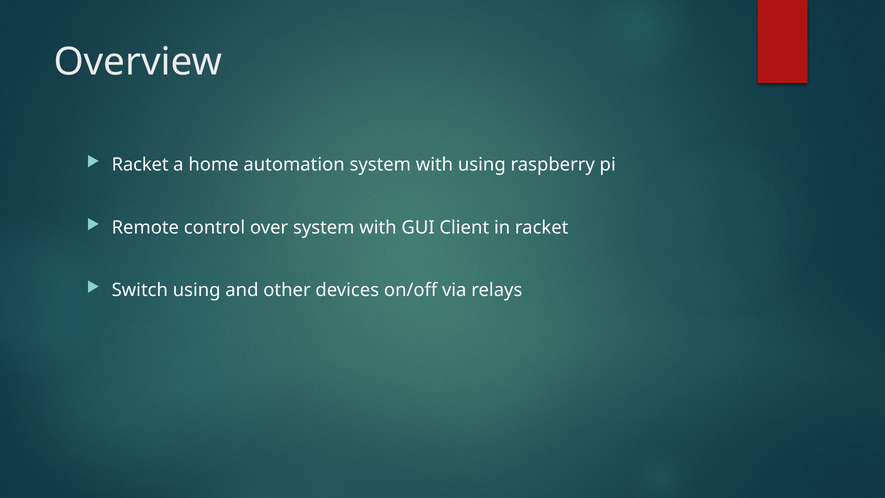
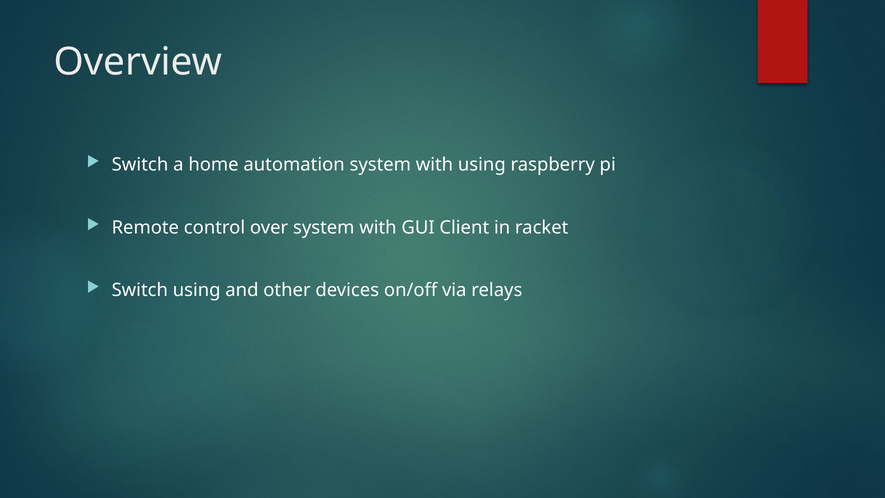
Racket at (140, 165): Racket -> Switch
